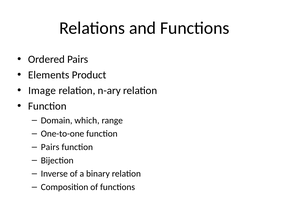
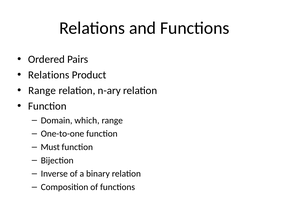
Elements at (49, 75): Elements -> Relations
Image at (42, 90): Image -> Range
Pairs at (50, 147): Pairs -> Must
